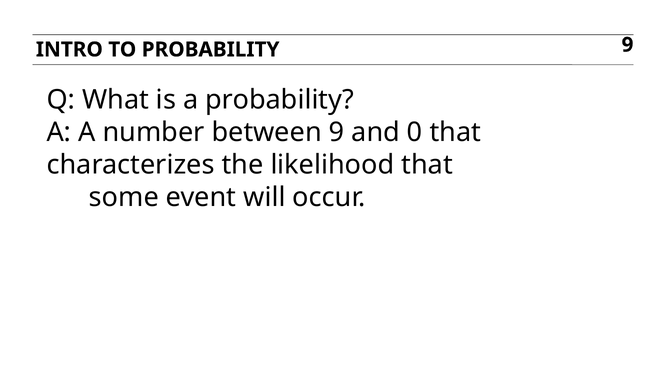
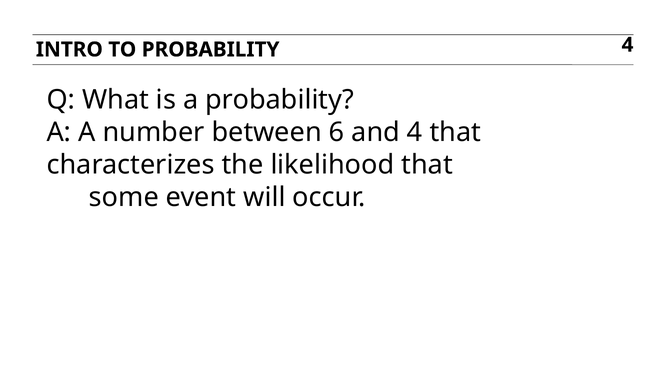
PROBABILITY 9: 9 -> 4
between 9: 9 -> 6
and 0: 0 -> 4
